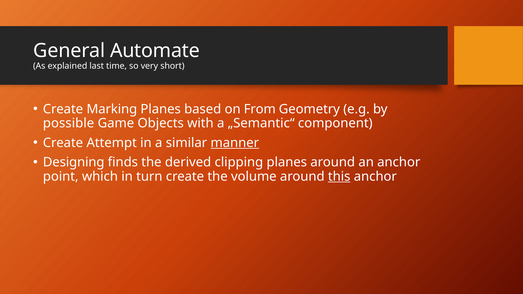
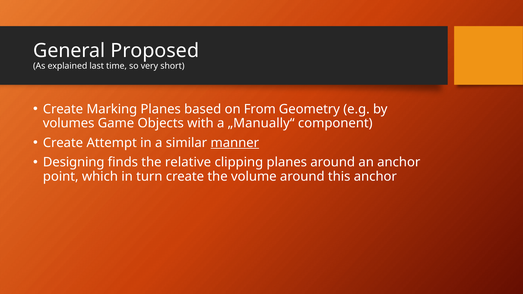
Automate: Automate -> Proposed
possible: possible -> volumes
„Semantic“: „Semantic“ -> „Manually“
derived: derived -> relative
this underline: present -> none
